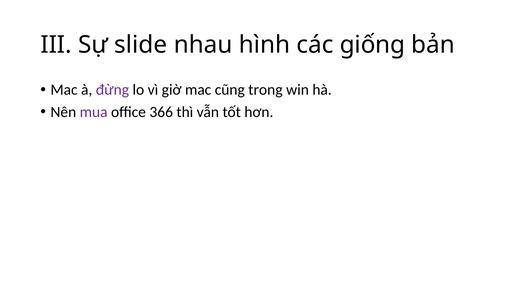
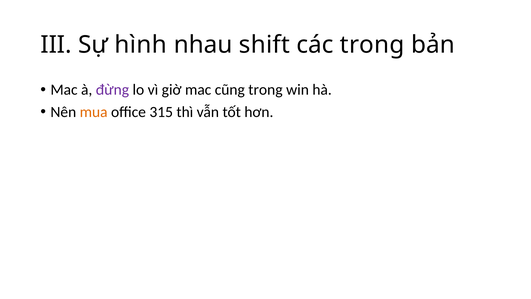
slide: slide -> hình
hình: hình -> shift
các giống: giống -> trong
mua colour: purple -> orange
366: 366 -> 315
